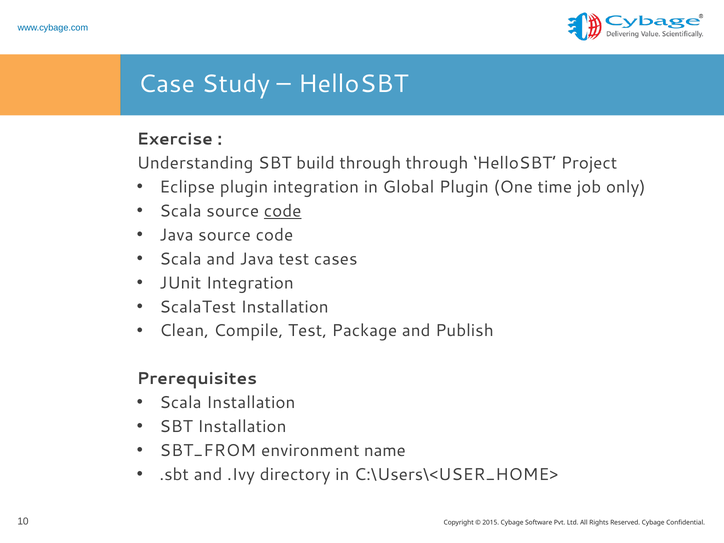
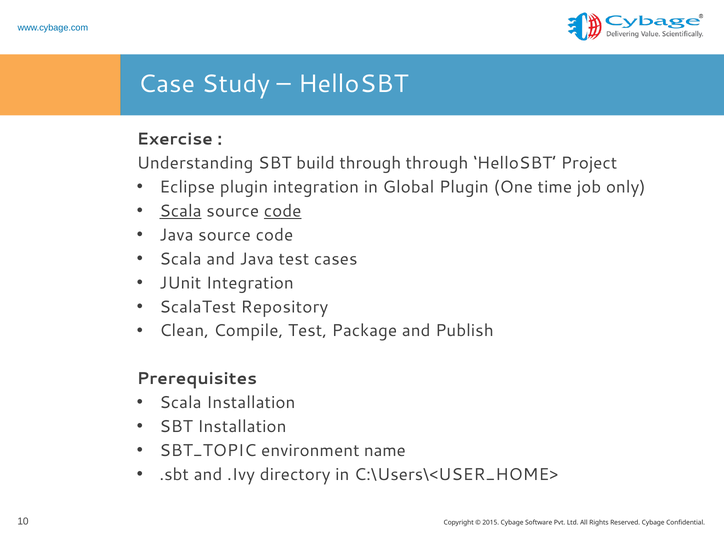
Scala at (181, 211) underline: none -> present
ScalaTest Installation: Installation -> Repository
SBT_FROM: SBT_FROM -> SBT_TOPIC
